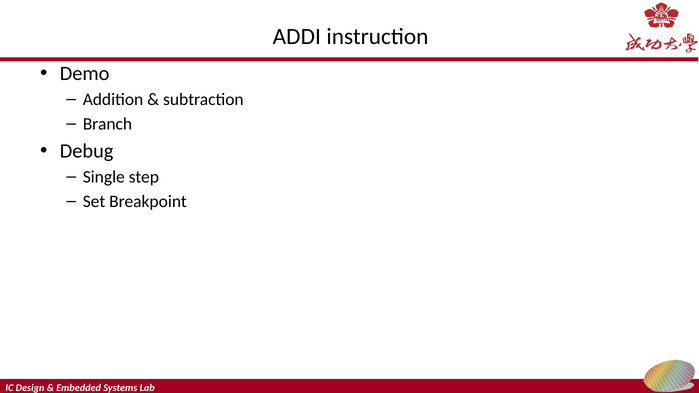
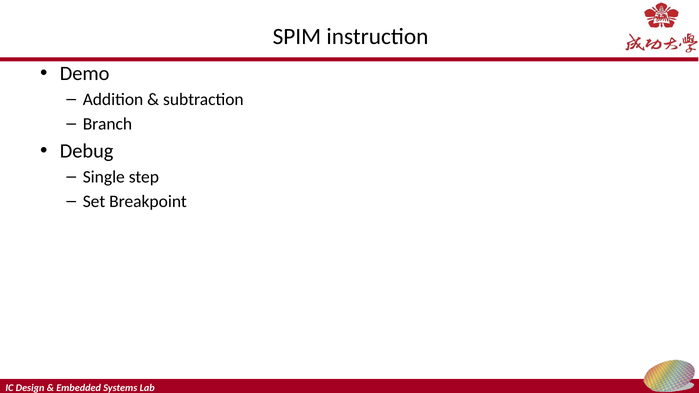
ADDI: ADDI -> SPIM
